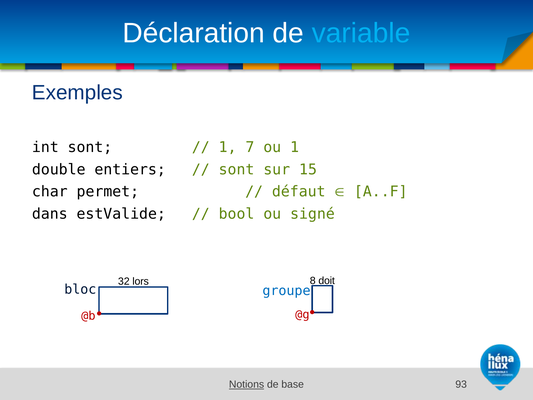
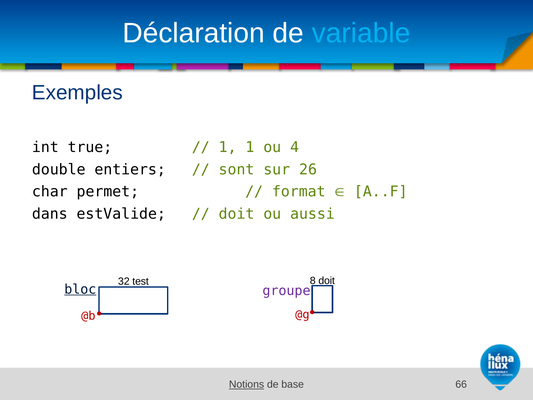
int sont: sont -> true
1 7: 7 -> 1
ou 1: 1 -> 4
15: 15 -> 26
défaut: défaut -> format
bool at (237, 214): bool -> doit
signé: signé -> aussi
lors: lors -> test
bloc underline: none -> present
groupe colour: blue -> purple
93: 93 -> 66
